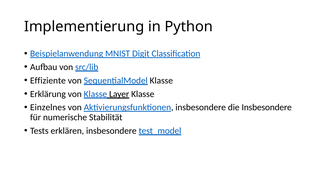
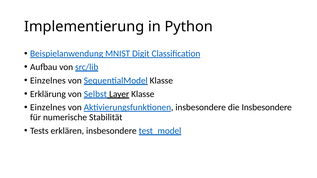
Effiziente at (48, 81): Effiziente -> Einzelnes
von Klasse: Klasse -> Selbst
